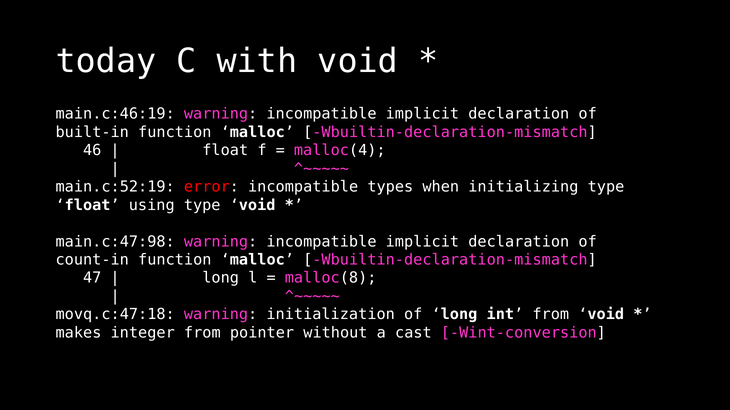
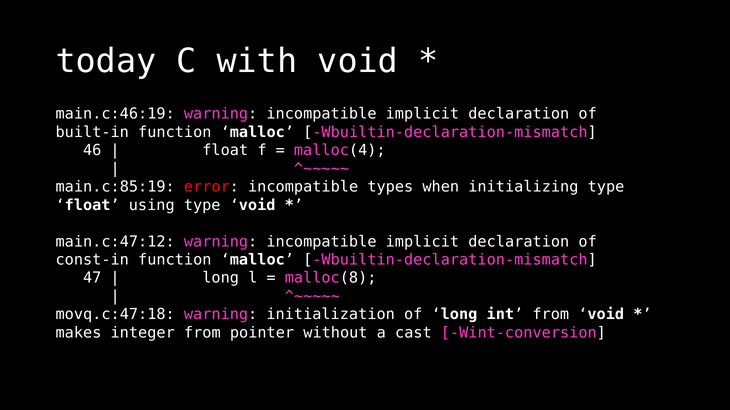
main.c:52:19: main.c:52:19 -> main.c:85:19
main.c:47:98: main.c:47:98 -> main.c:47:12
count-in: count-in -> const-in
